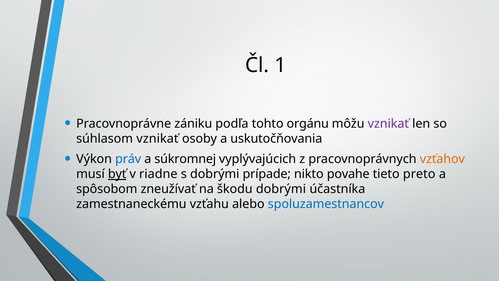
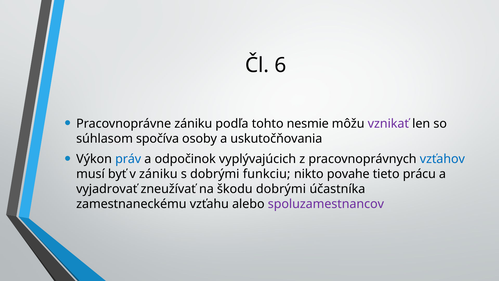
1: 1 -> 6
orgánu: orgánu -> nesmie
súhlasom vznikať: vznikať -> spočíva
súkromnej: súkromnej -> odpočinok
vzťahov colour: orange -> blue
byť underline: present -> none
v riadne: riadne -> zániku
prípade: prípade -> funkciu
preto: preto -> prácu
spôsobom: spôsobom -> vyjadrovať
spoluzamestnancov colour: blue -> purple
